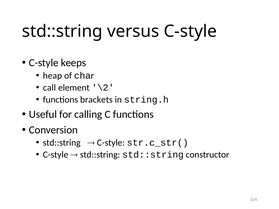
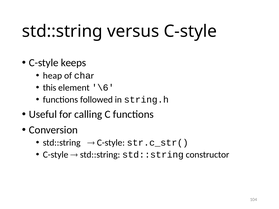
call: call -> this
\2: \2 -> \6
brackets: brackets -> followed
